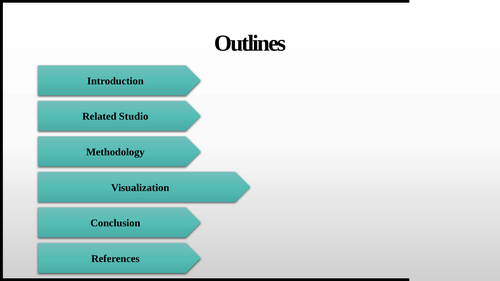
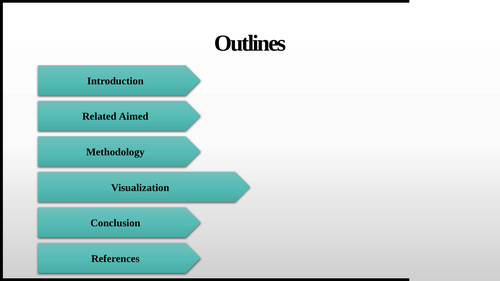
Studio: Studio -> Aimed
